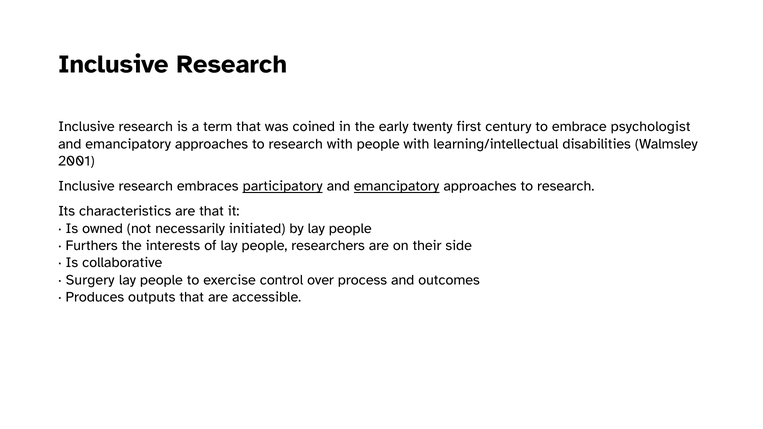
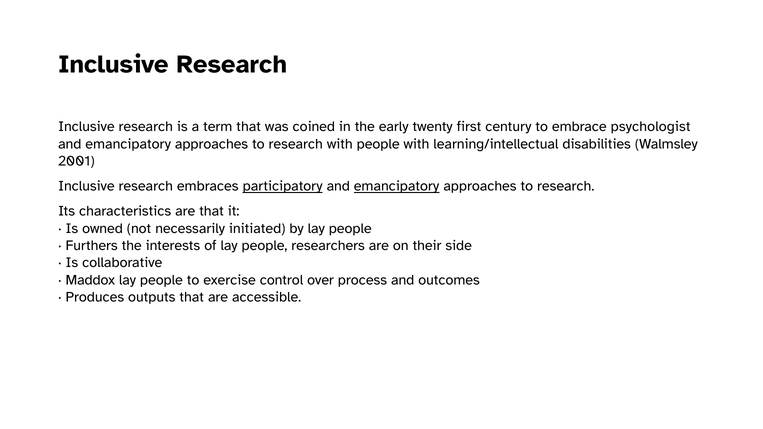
Surgery: Surgery -> Maddox
